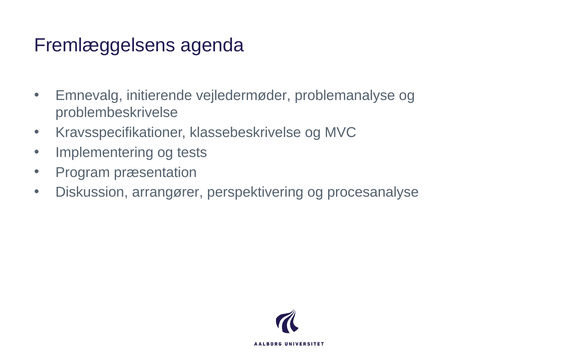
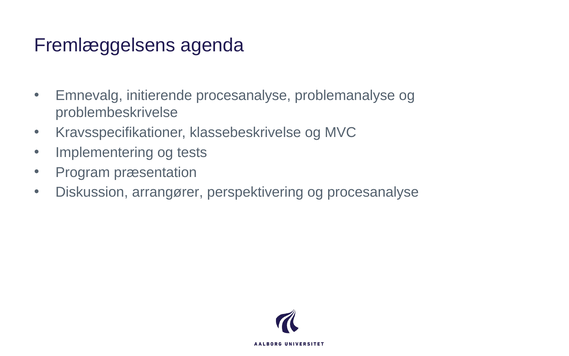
initierende vejledermøder: vejledermøder -> procesanalyse
